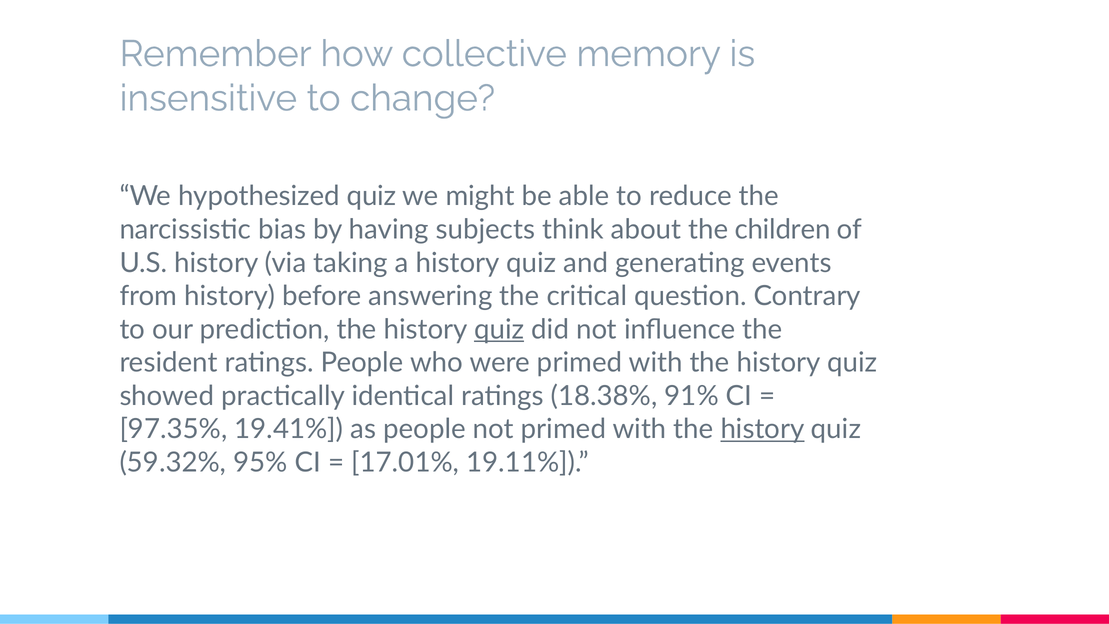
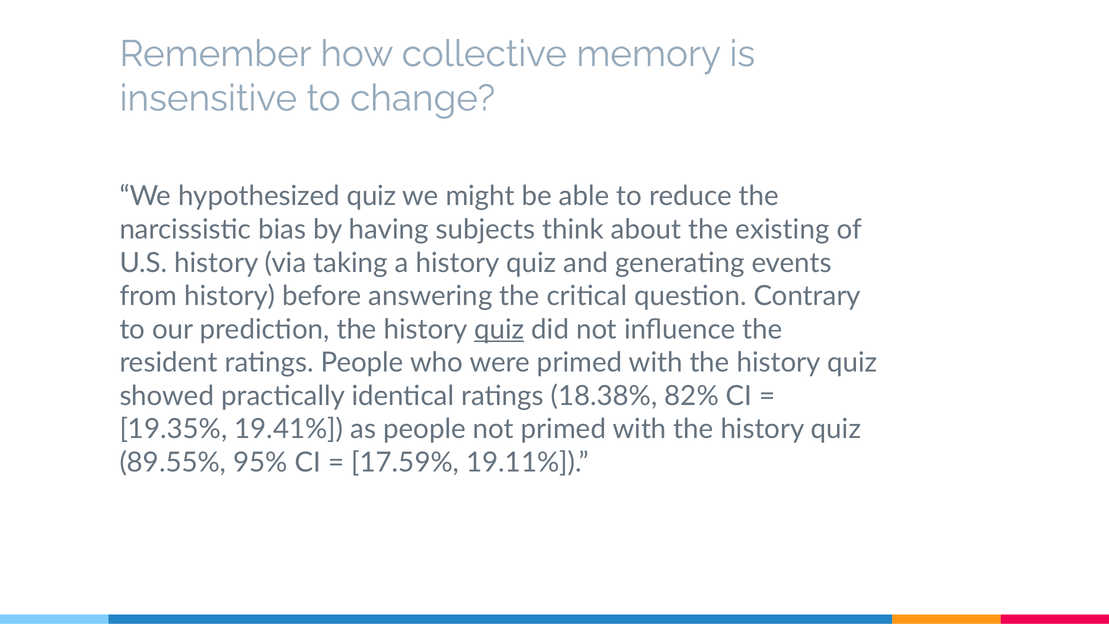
children: children -> existing
91%: 91% -> 82%
97.35%: 97.35% -> 19.35%
history at (763, 429) underline: present -> none
59.32%: 59.32% -> 89.55%
17.01%: 17.01% -> 17.59%
